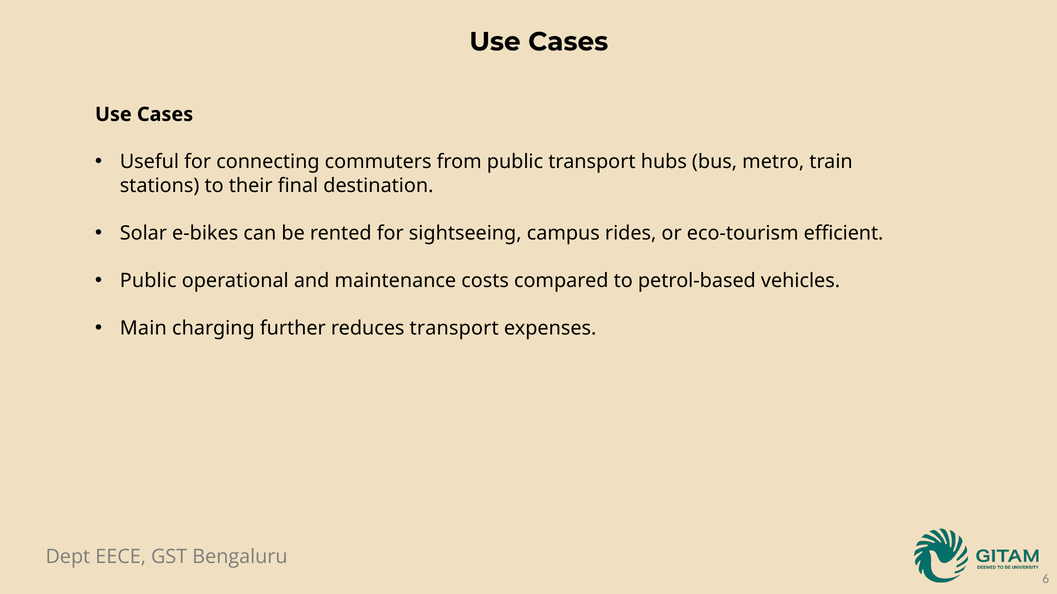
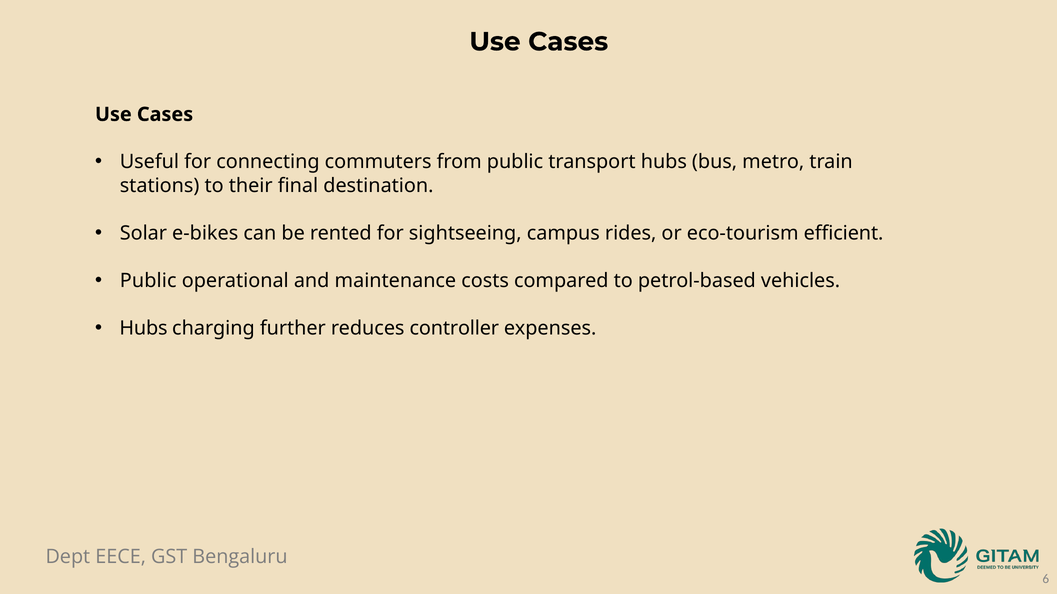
Main at (143, 329): Main -> Hubs
reduces transport: transport -> controller
